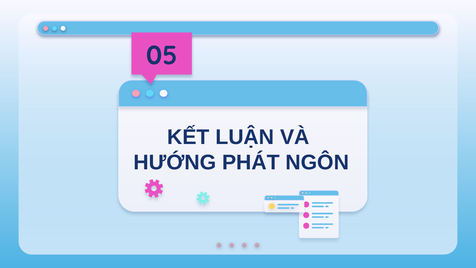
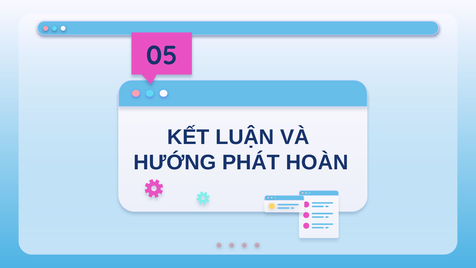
NGÔN: NGÔN -> HOÀN
